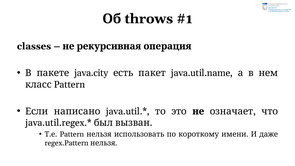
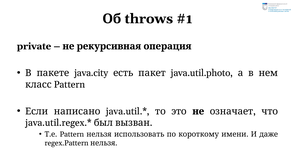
classes: classes -> private
java.util.name: java.util.name -> java.util.photo
